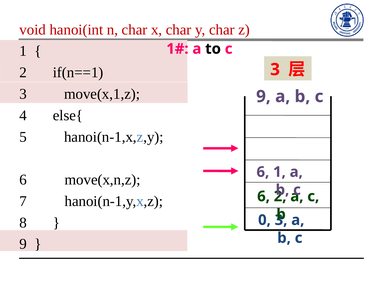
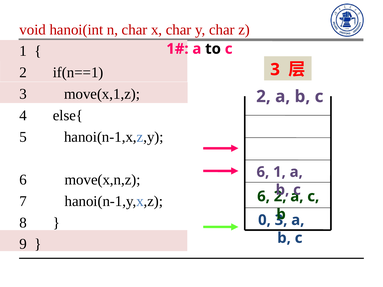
9 at (263, 97): 9 -> 2
